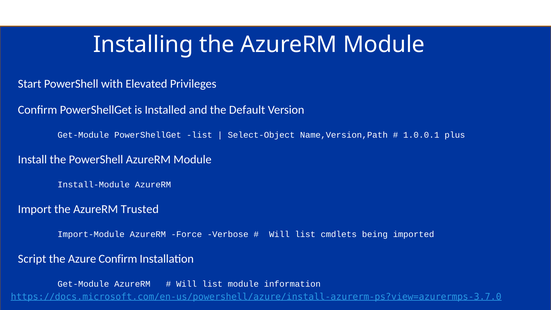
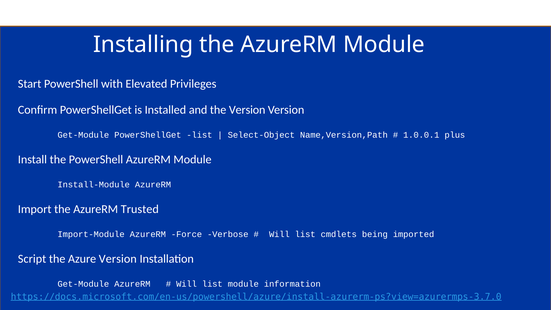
the Default: Default -> Version
Azure Confirm: Confirm -> Version
